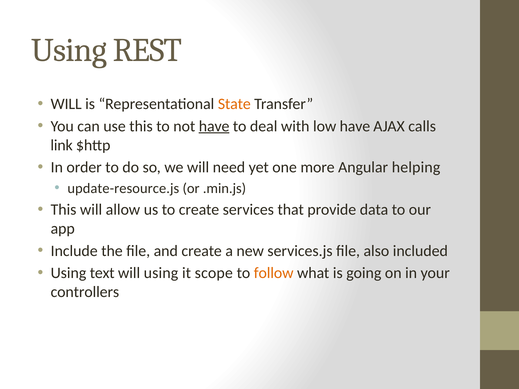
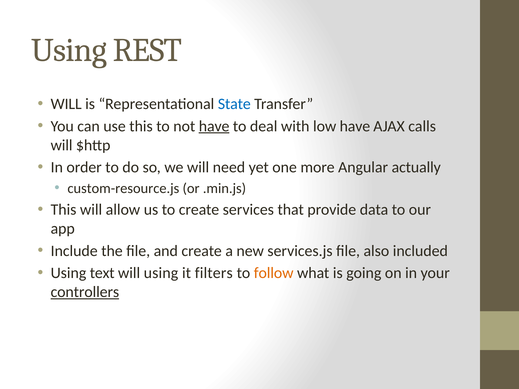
State colour: orange -> blue
link at (62, 145): link -> will
helping: helping -> actually
update-resource.js: update-resource.js -> custom-resource.js
scope: scope -> filters
controllers underline: none -> present
